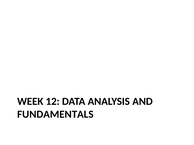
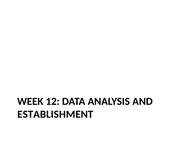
FUNDAMENTALS: FUNDAMENTALS -> ESTABLISHMENT
